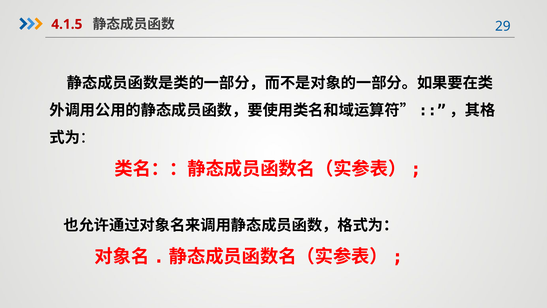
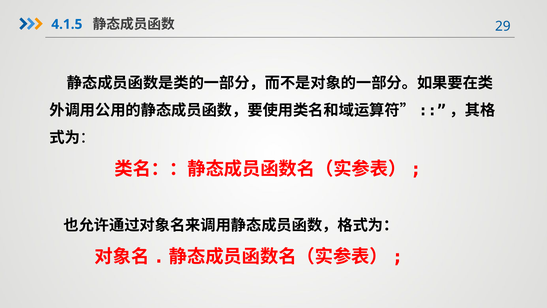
4.1.5 colour: red -> blue
